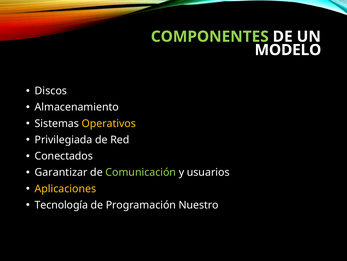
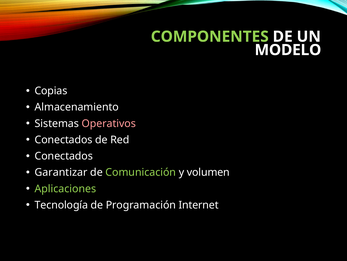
Discos: Discos -> Copias
Operativos colour: yellow -> pink
Privilegiada at (64, 139): Privilegiada -> Conectados
usuarios: usuarios -> volumen
Aplicaciones colour: yellow -> light green
Nuestro: Nuestro -> Internet
